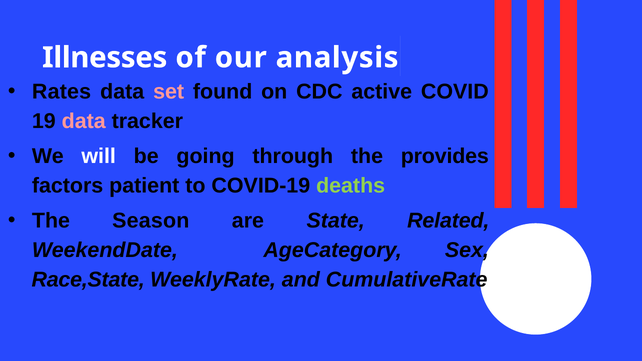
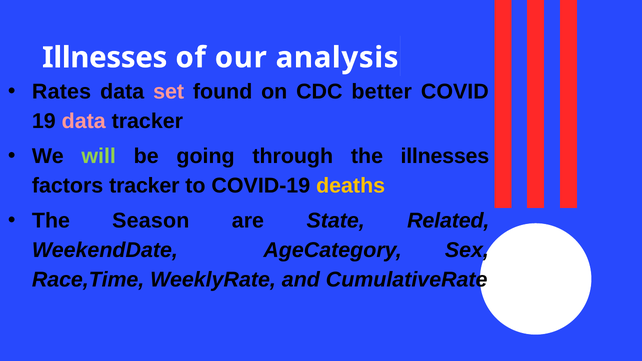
active: active -> better
will colour: white -> light green
the provides: provides -> illnesses
factors patient: patient -> tracker
deaths colour: light green -> yellow
Race,State: Race,State -> Race,Time
